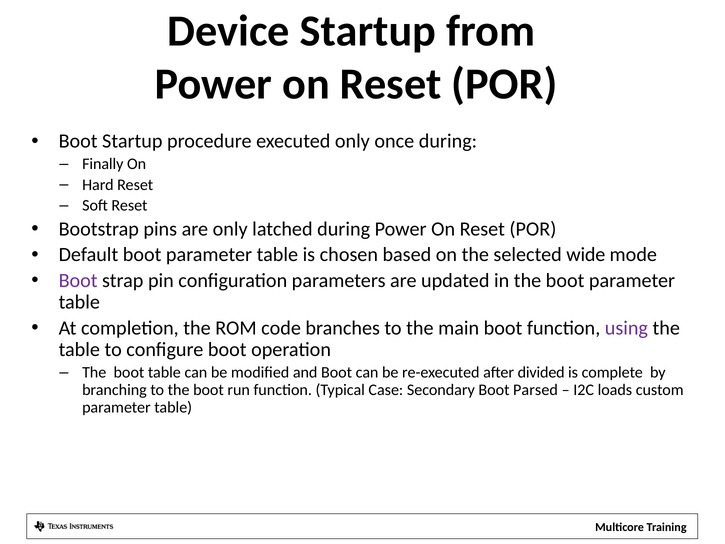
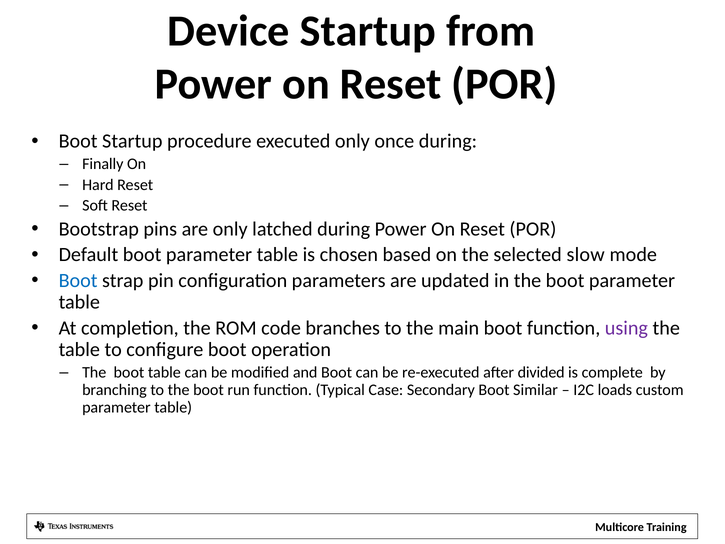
wide: wide -> slow
Boot at (78, 280) colour: purple -> blue
Parsed: Parsed -> Similar
